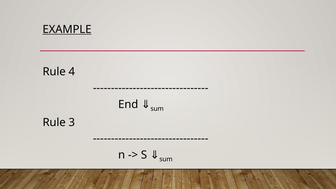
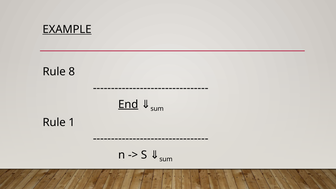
4: 4 -> 8
End underline: none -> present
3: 3 -> 1
